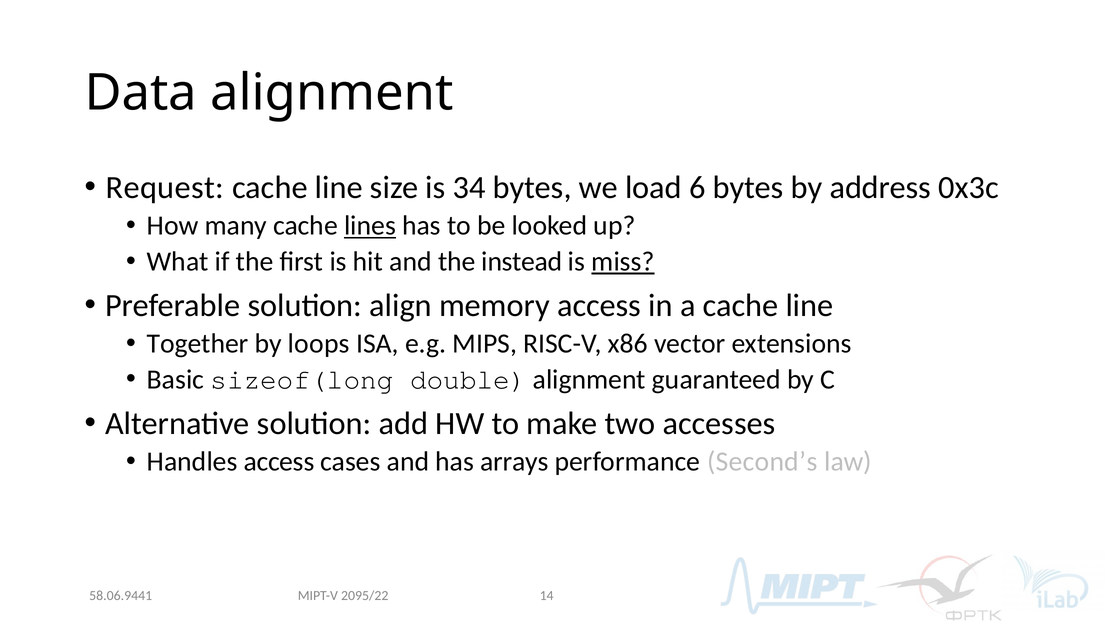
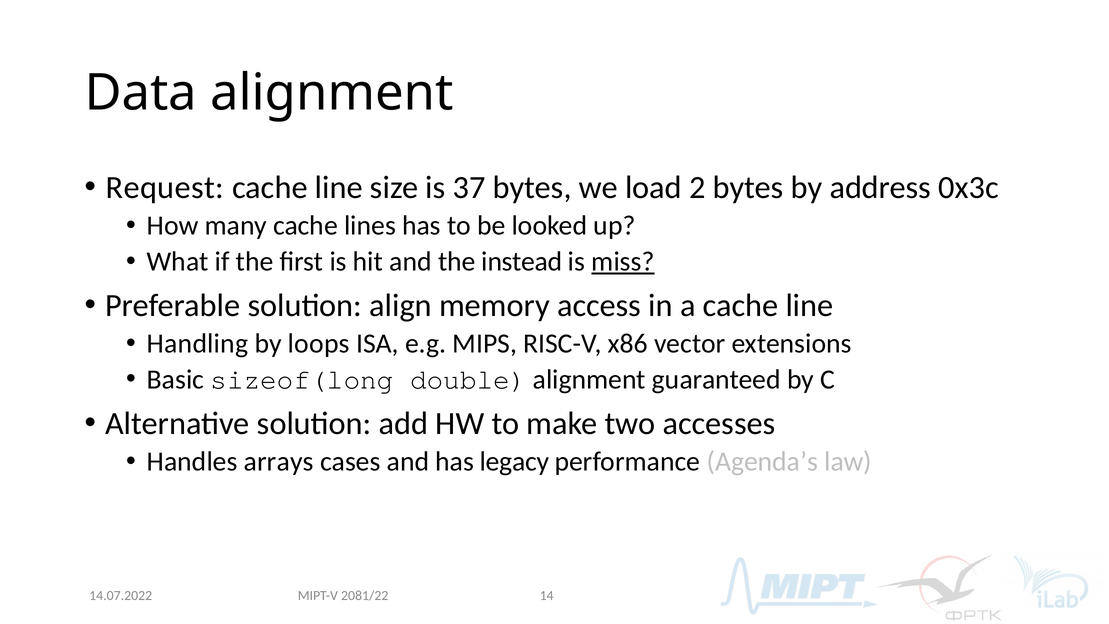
34: 34 -> 37
6: 6 -> 2
lines underline: present -> none
Together: Together -> Handling
Handles access: access -> arrays
arrays: arrays -> legacy
Second’s: Second’s -> Agenda’s
58.06.9441: 58.06.9441 -> 14.07.2022
2095/22: 2095/22 -> 2081/22
